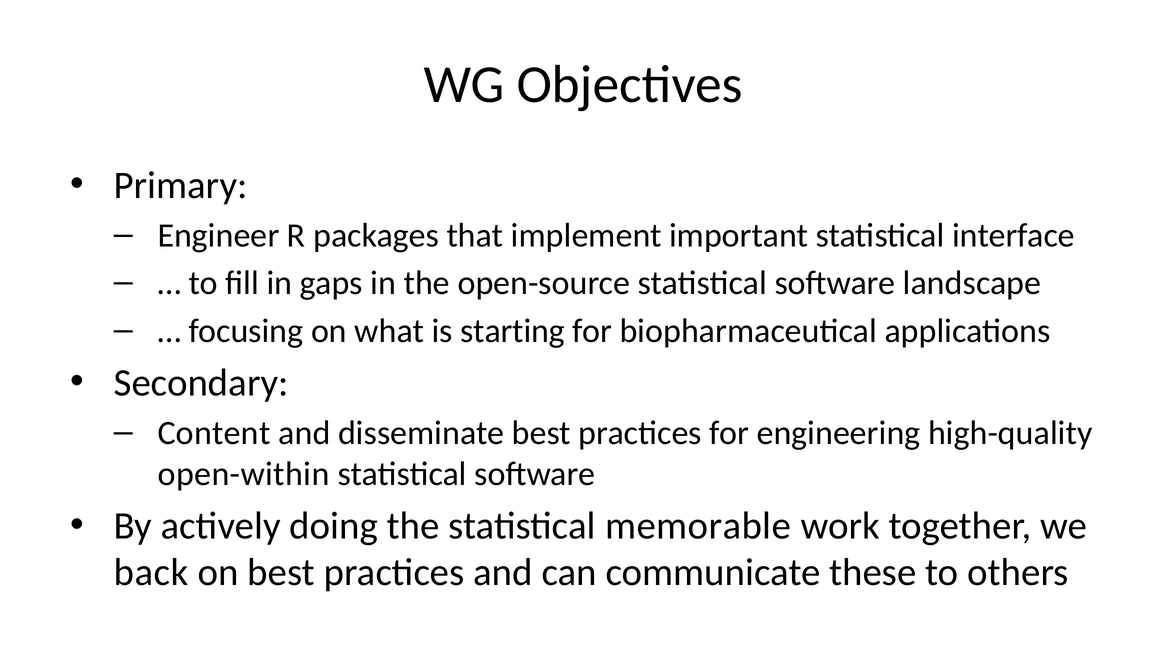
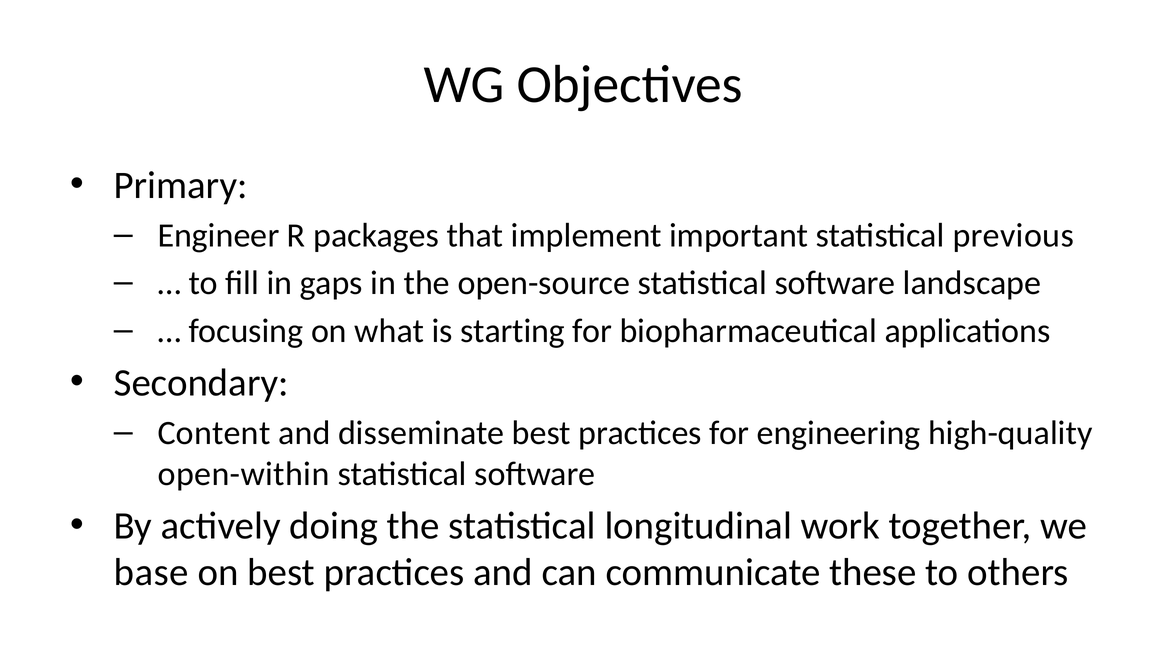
interface: interface -> previous
memorable: memorable -> longitudinal
back: back -> base
